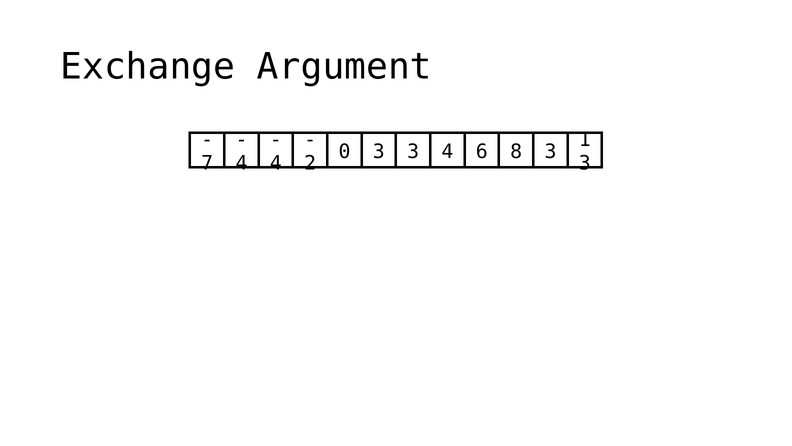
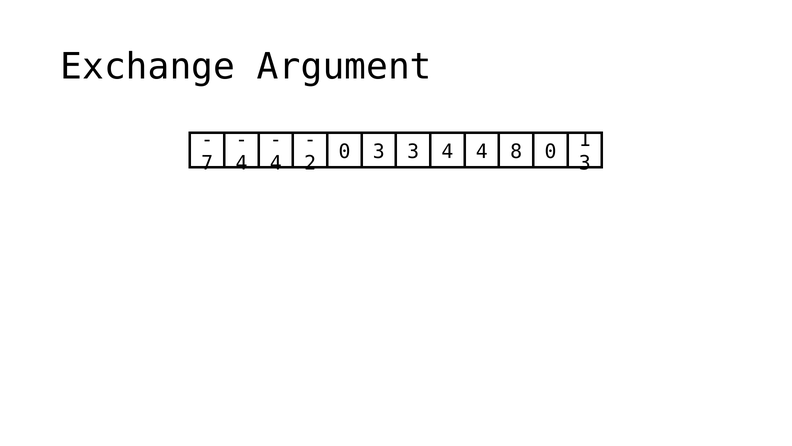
4 6: 6 -> 4
8 3: 3 -> 0
